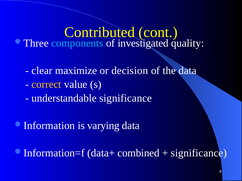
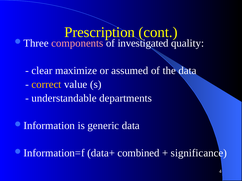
Contributed: Contributed -> Prescription
components colour: light blue -> pink
decision: decision -> assumed
understandable significance: significance -> departments
varying: varying -> generic
